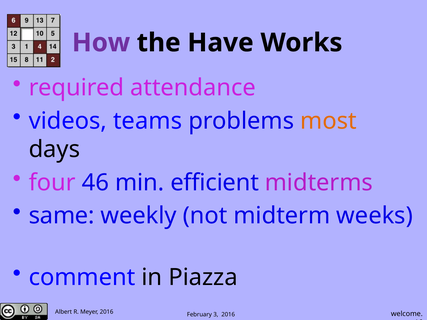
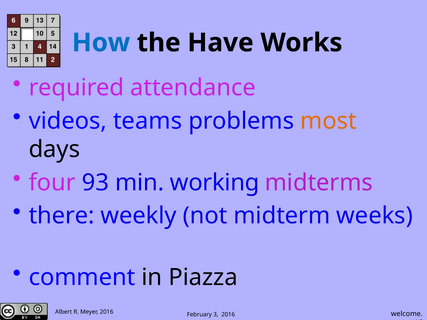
How colour: purple -> blue
46: 46 -> 93
efficient: efficient -> working
same: same -> there
